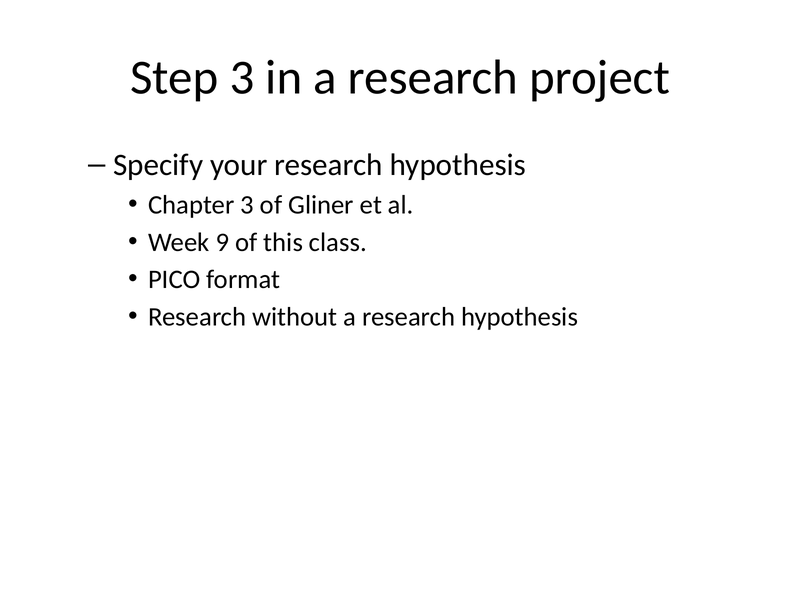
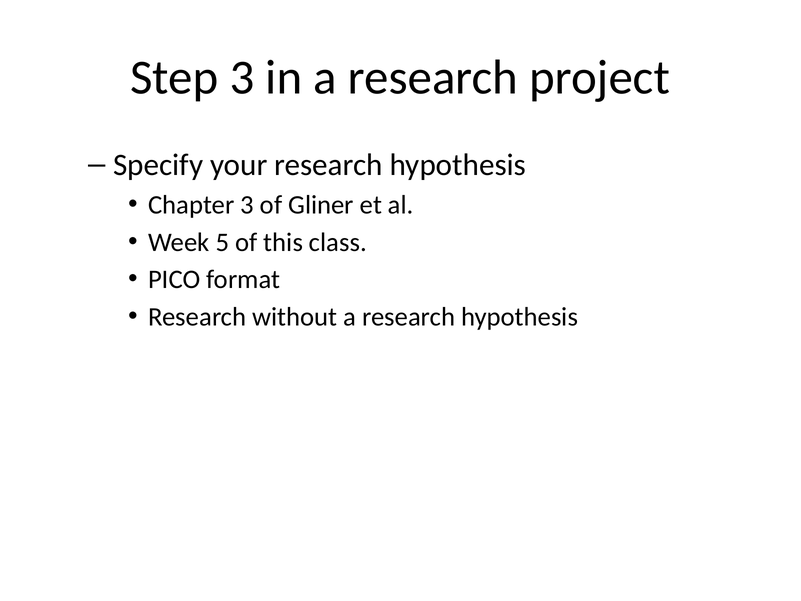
9: 9 -> 5
